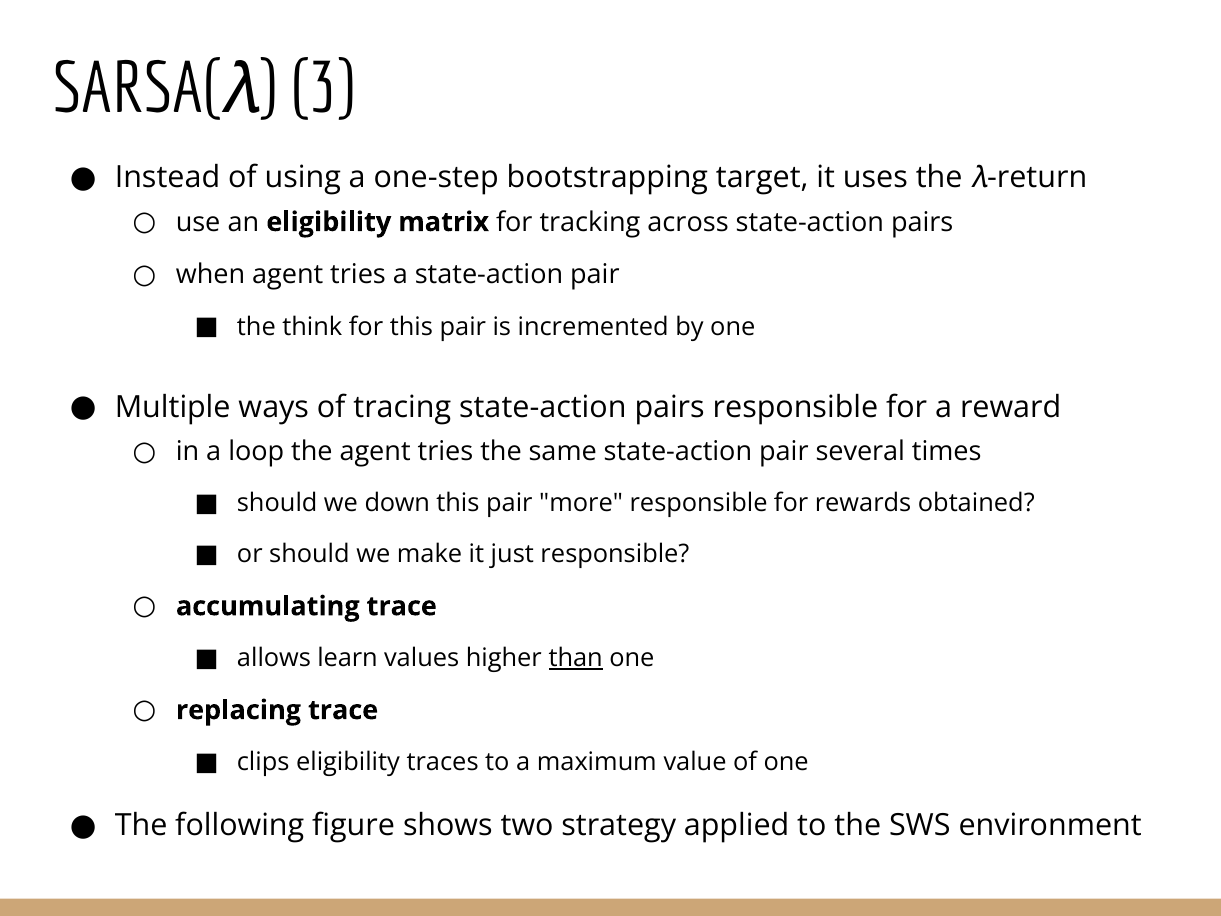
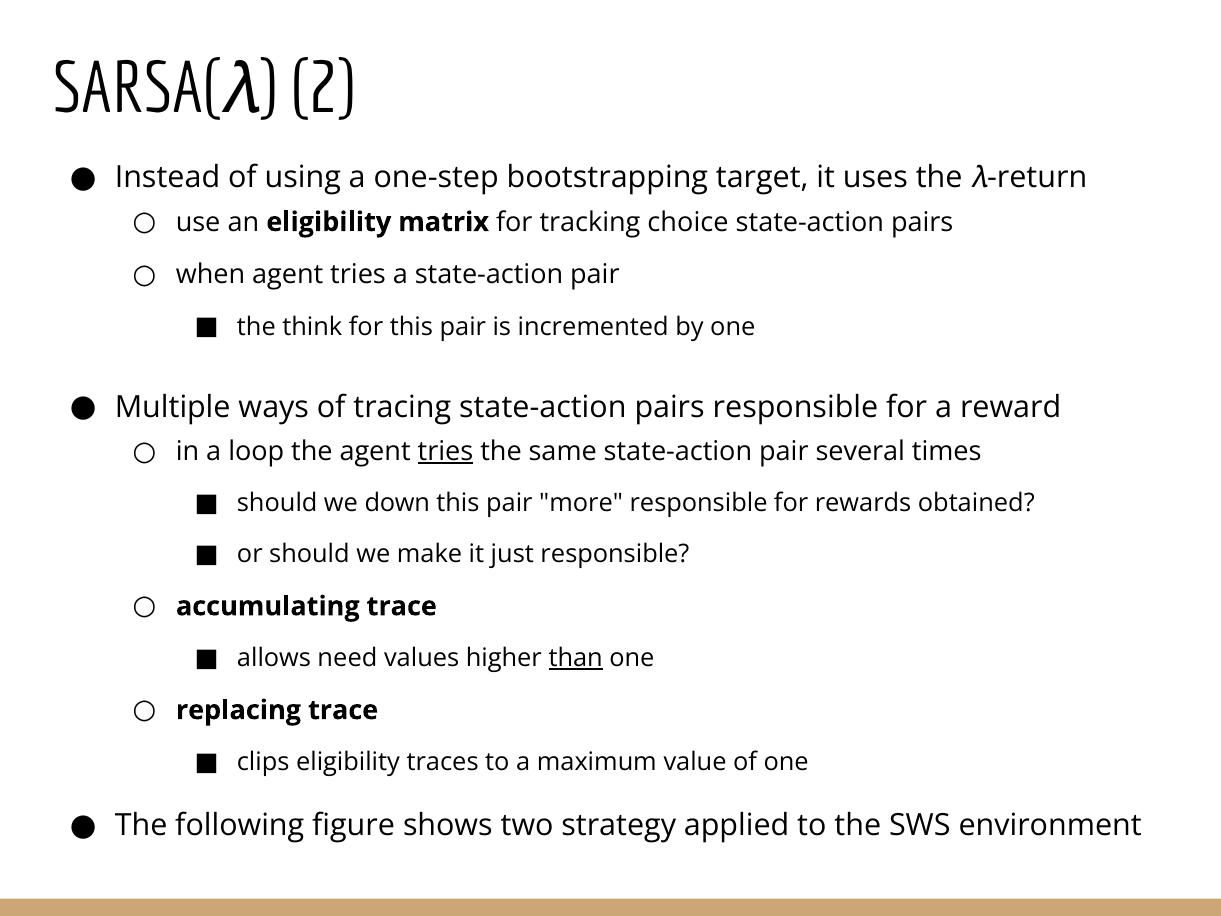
3: 3 -> 2
across: across -> choice
tries at (446, 451) underline: none -> present
learn: learn -> need
